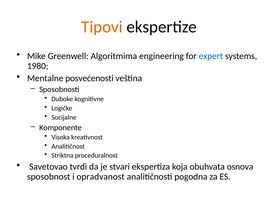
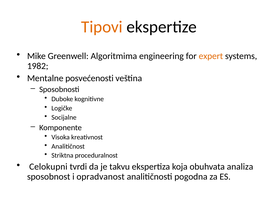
expert colour: blue -> orange
1980: 1980 -> 1982
Savetovao: Savetovao -> Celokupni
stvari: stvari -> takvu
osnova: osnova -> analiza
